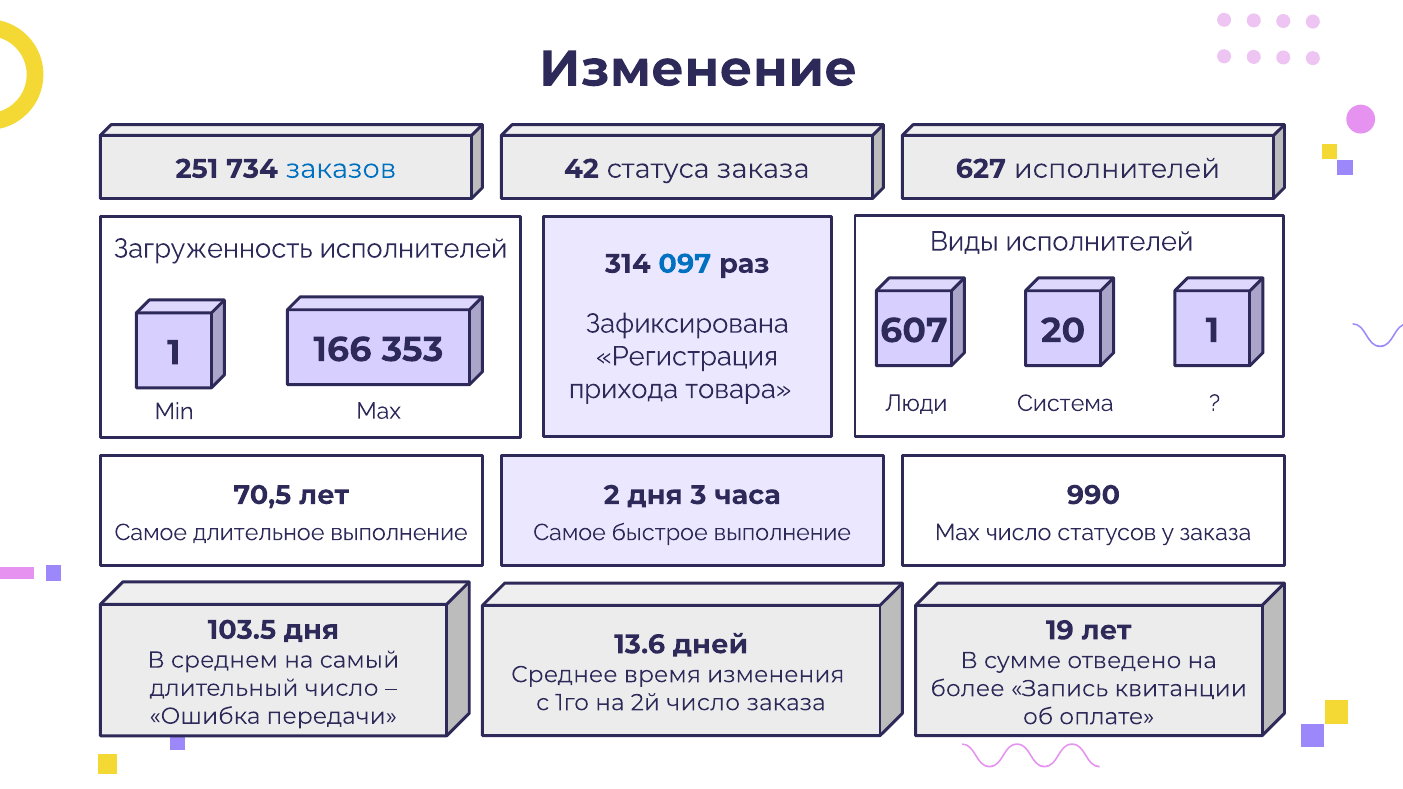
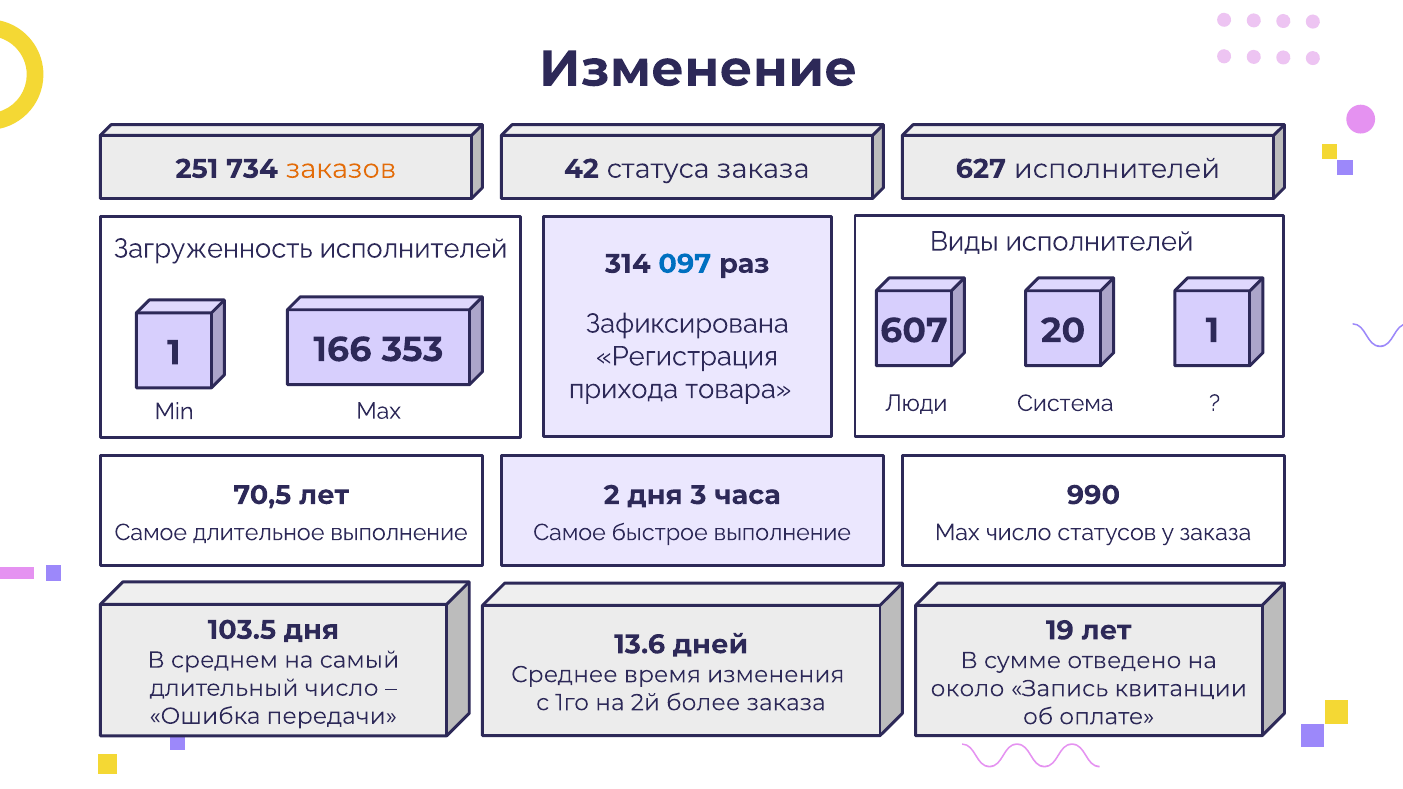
заказов colour: blue -> orange
более: более -> около
2й число: число -> более
